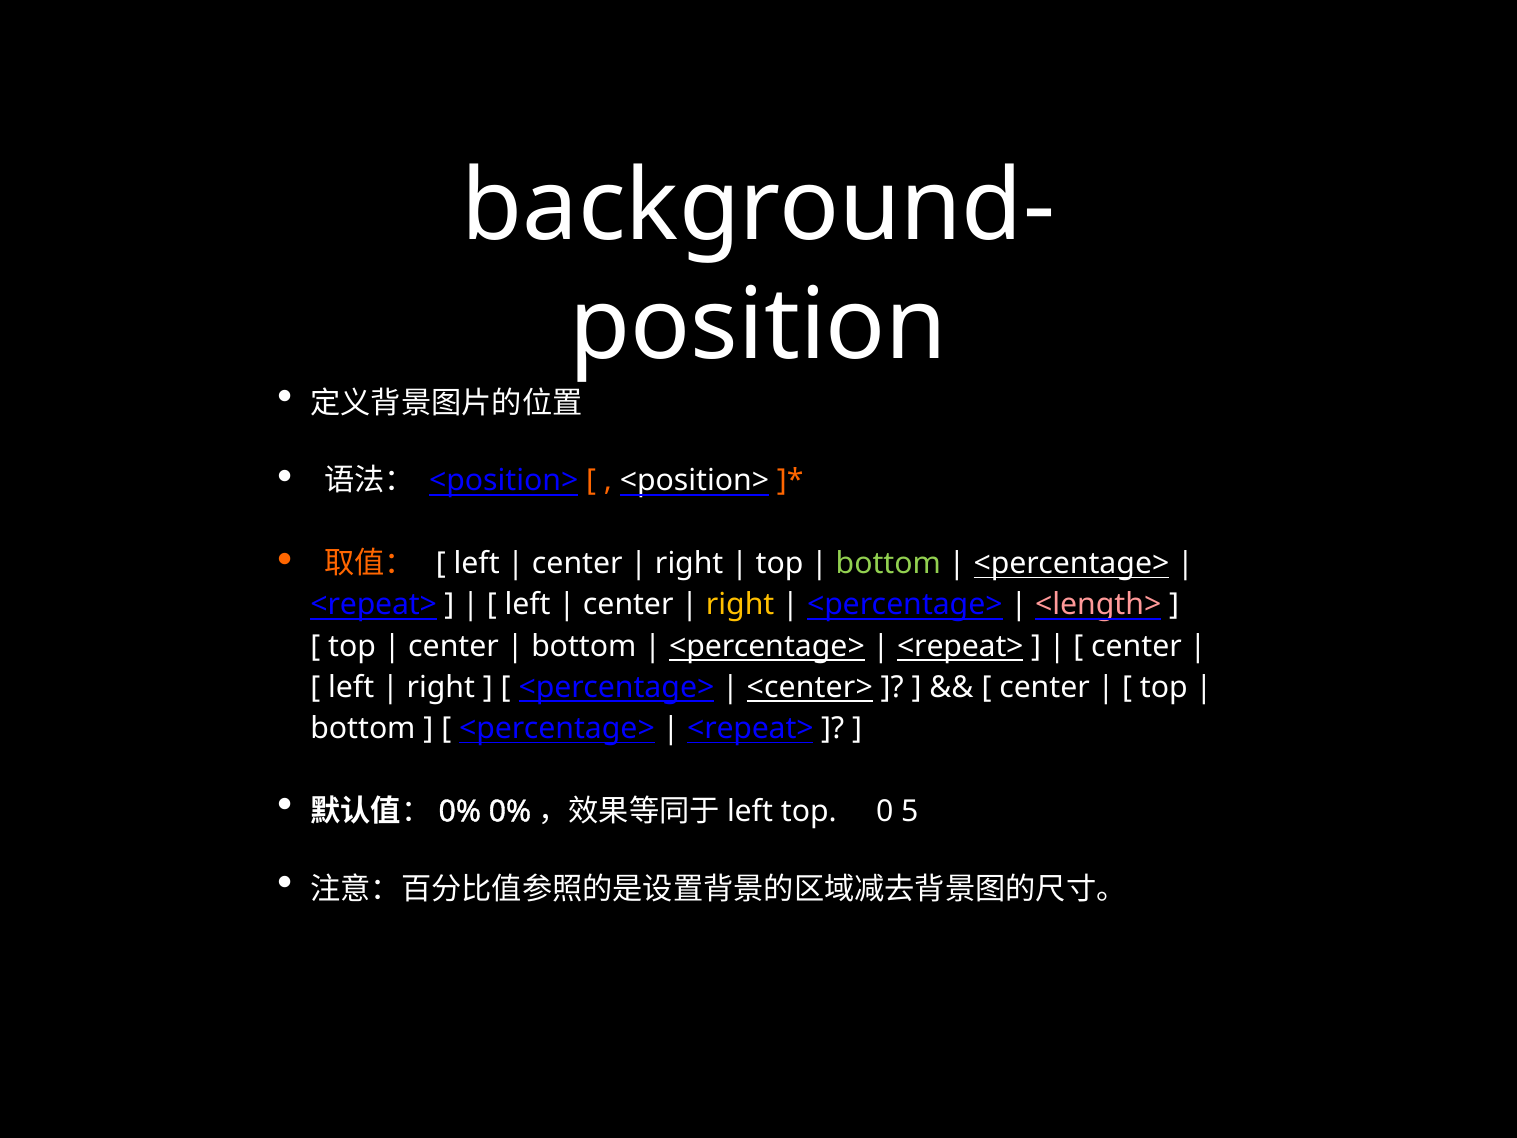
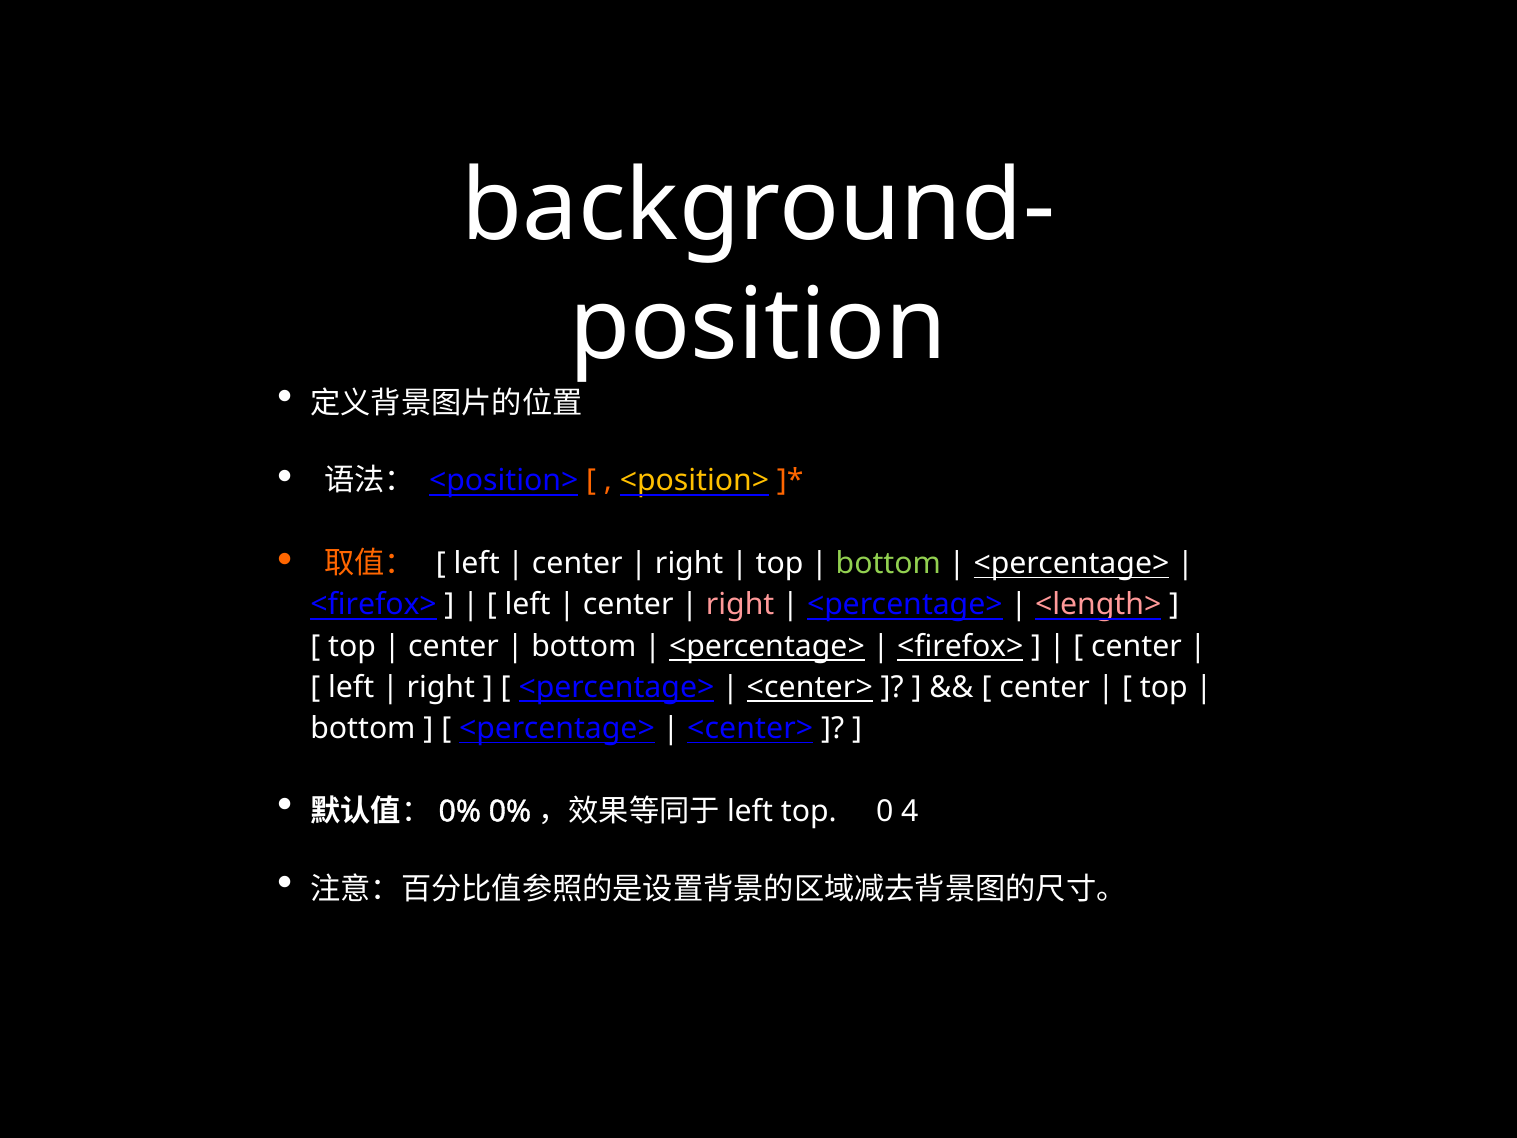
<position> at (694, 481) colour: white -> yellow
<repeat> at (374, 605): <repeat> -> <firefox>
right at (740, 605) colour: yellow -> pink
<repeat> at (960, 646): <repeat> -> <firefox>
<repeat> at (750, 728): <repeat> -> <center>
5: 5 -> 4
